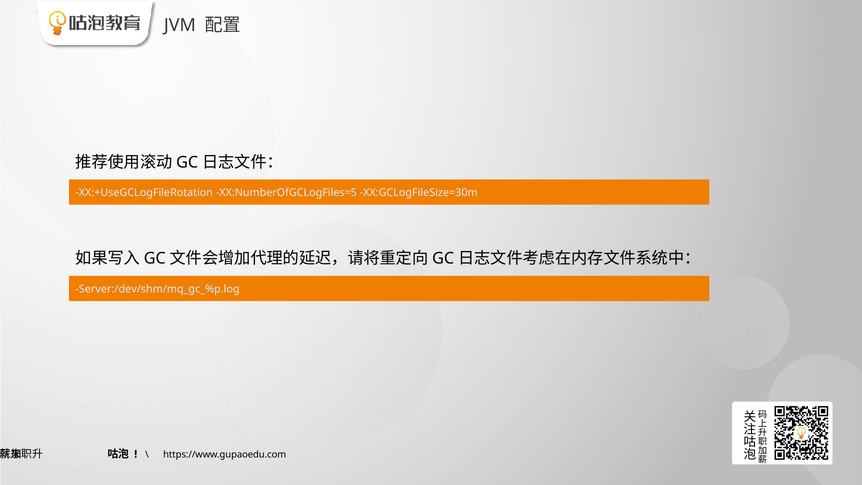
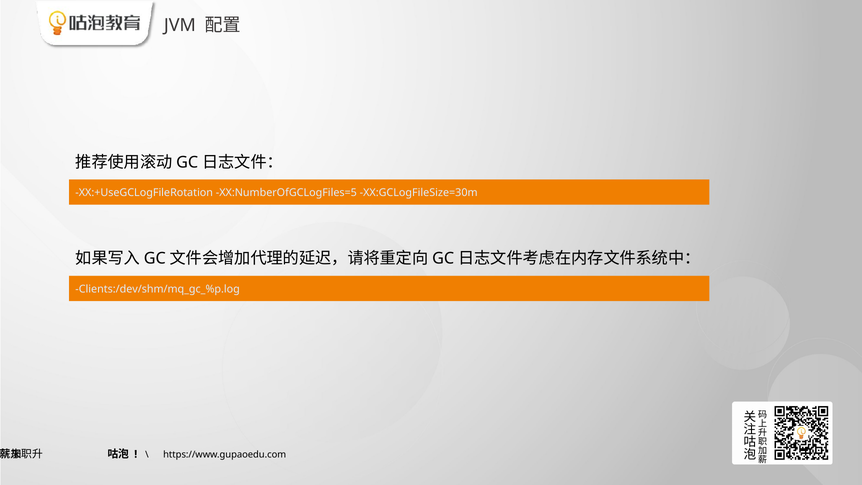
Server:/dev/shm/mq_gc_%p.log: Server:/dev/shm/mq_gc_%p.log -> Clients:/dev/shm/mq_gc_%p.log
